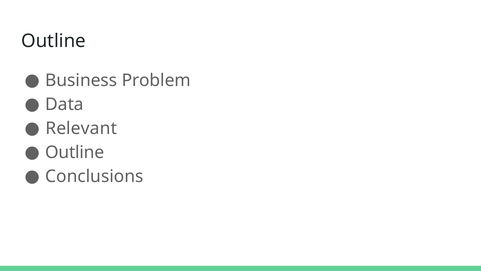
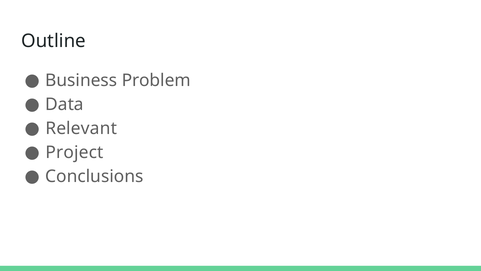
Outline at (75, 152): Outline -> Project
